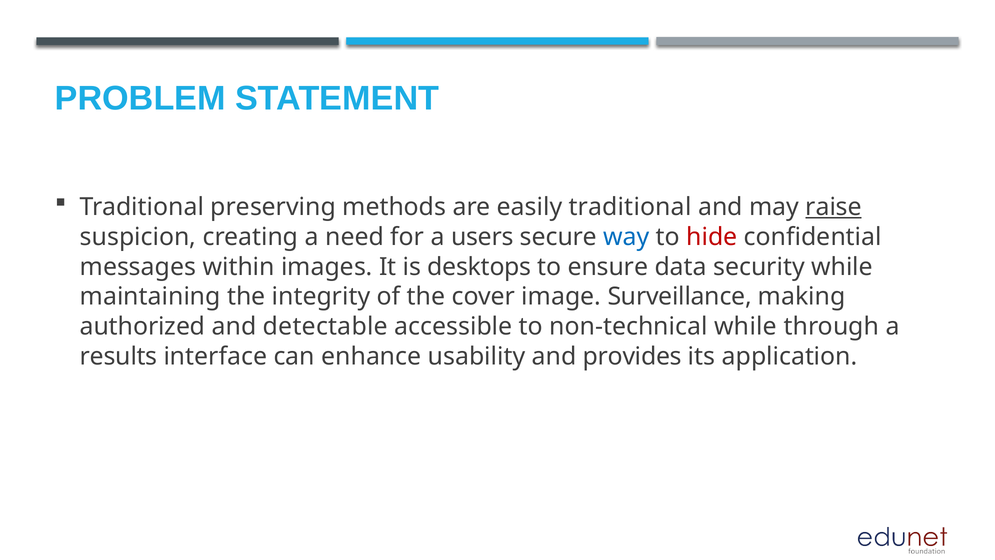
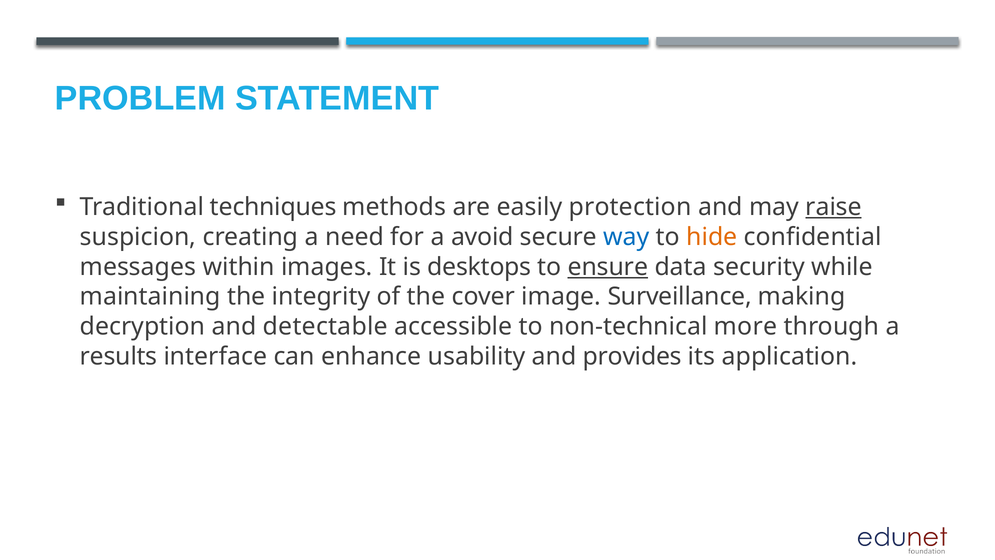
preserving: preserving -> techniques
easily traditional: traditional -> protection
users: users -> avoid
hide colour: red -> orange
ensure underline: none -> present
authorized: authorized -> decryption
non-technical while: while -> more
